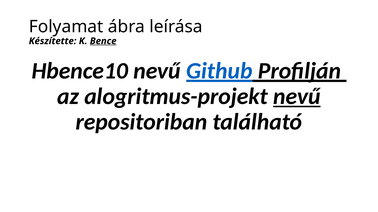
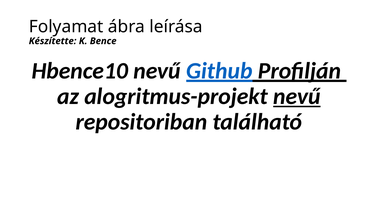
Bence underline: present -> none
